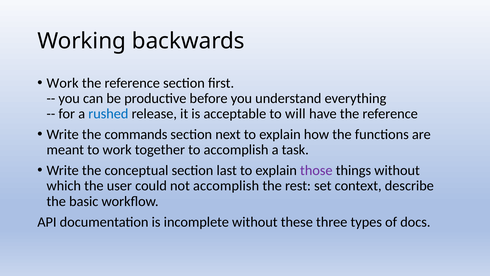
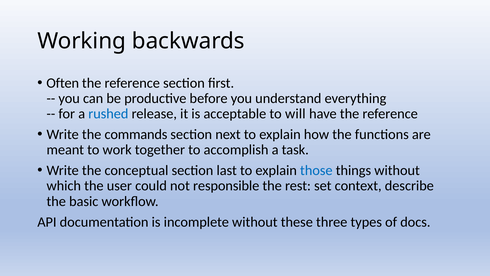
Work at (63, 83): Work -> Often
those colour: purple -> blue
not accomplish: accomplish -> responsible
